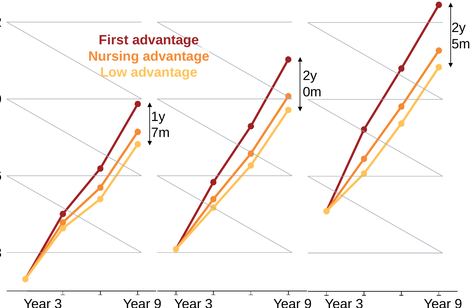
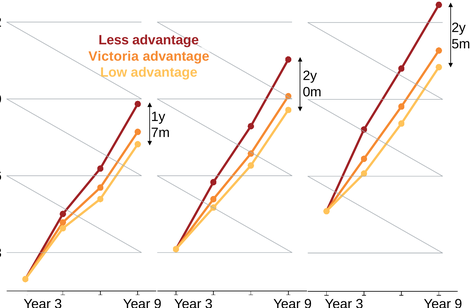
First: First -> Less
Nursing: Nursing -> Victoria
